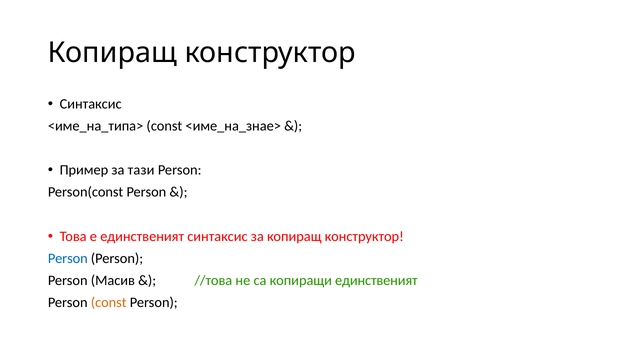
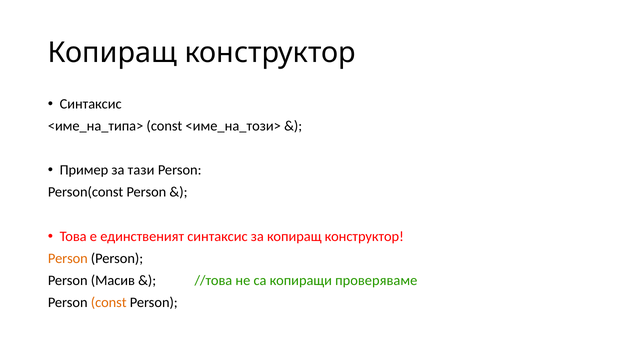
<име_на_знае>: <име_на_знае> -> <име_на_този>
Person at (68, 259) colour: blue -> orange
копиращи единственият: единственият -> проверяваме
